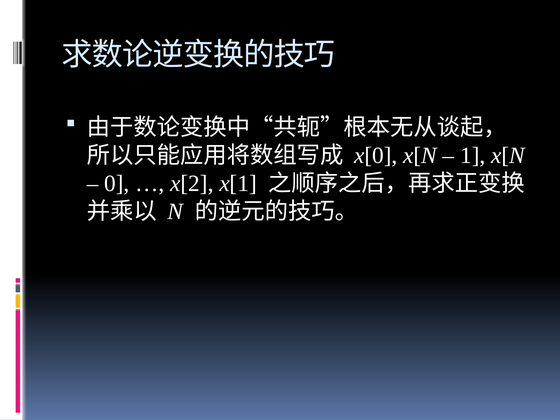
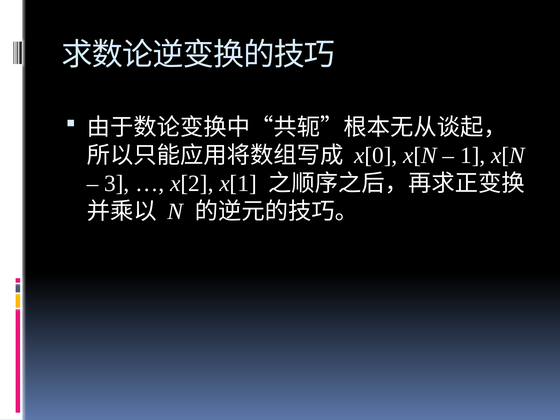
0: 0 -> 3
